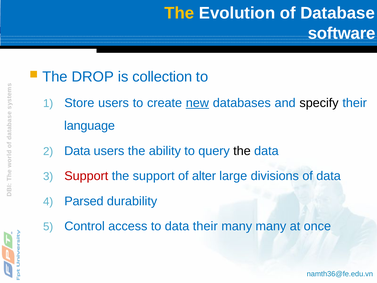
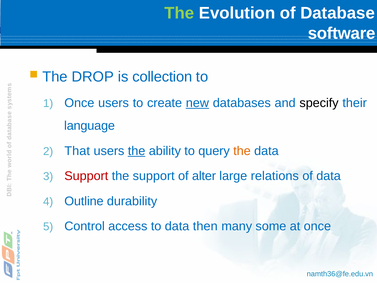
The at (179, 13) colour: yellow -> light green
Store at (79, 103): Store -> Once
Data at (77, 151): Data -> That
the at (137, 151) underline: none -> present
the at (242, 151) colour: black -> orange
divisions: divisions -> relations
Parsed: Parsed -> Outline
data their: their -> then
many many: many -> some
